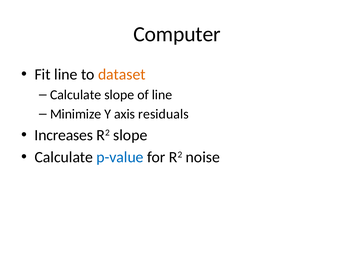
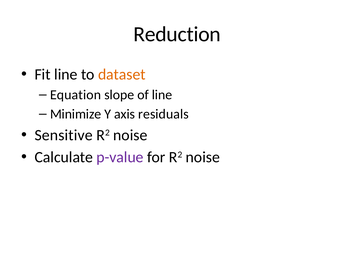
Computer: Computer -> Reduction
Calculate at (76, 95): Calculate -> Equation
Increases: Increases -> Sensitive
slope at (130, 135): slope -> noise
p-value colour: blue -> purple
